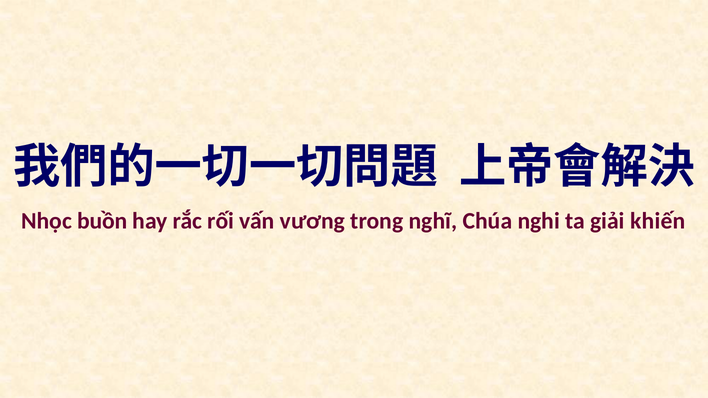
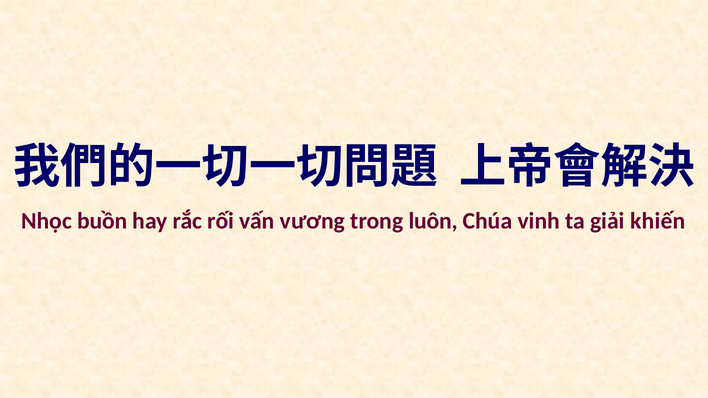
nghĩ: nghĩ -> luôn
nghi: nghi -> vinh
